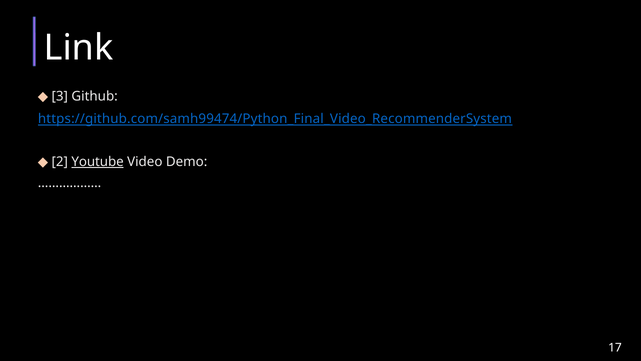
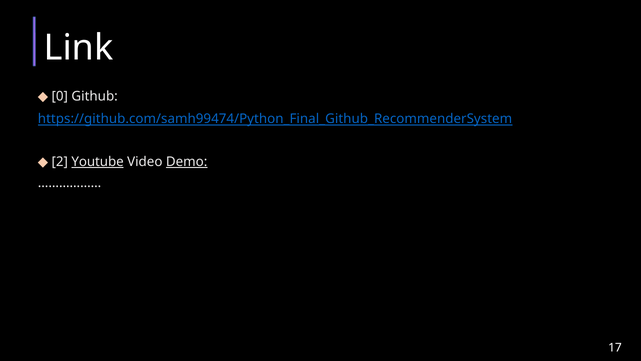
3: 3 -> 0
https://github.com/samh99474/Python_Final_Video_RecommenderSystem: https://github.com/samh99474/Python_Final_Video_RecommenderSystem -> https://github.com/samh99474/Python_Final_Github_RecommenderSystem
Demo underline: none -> present
